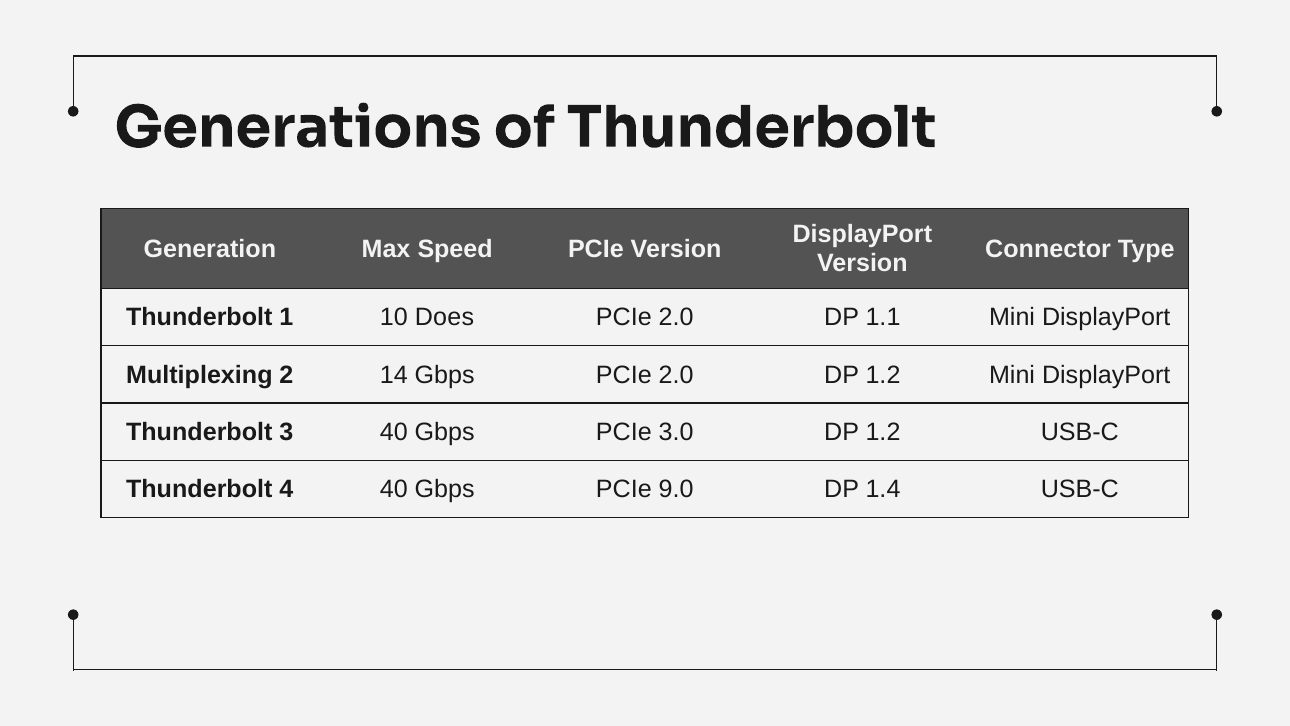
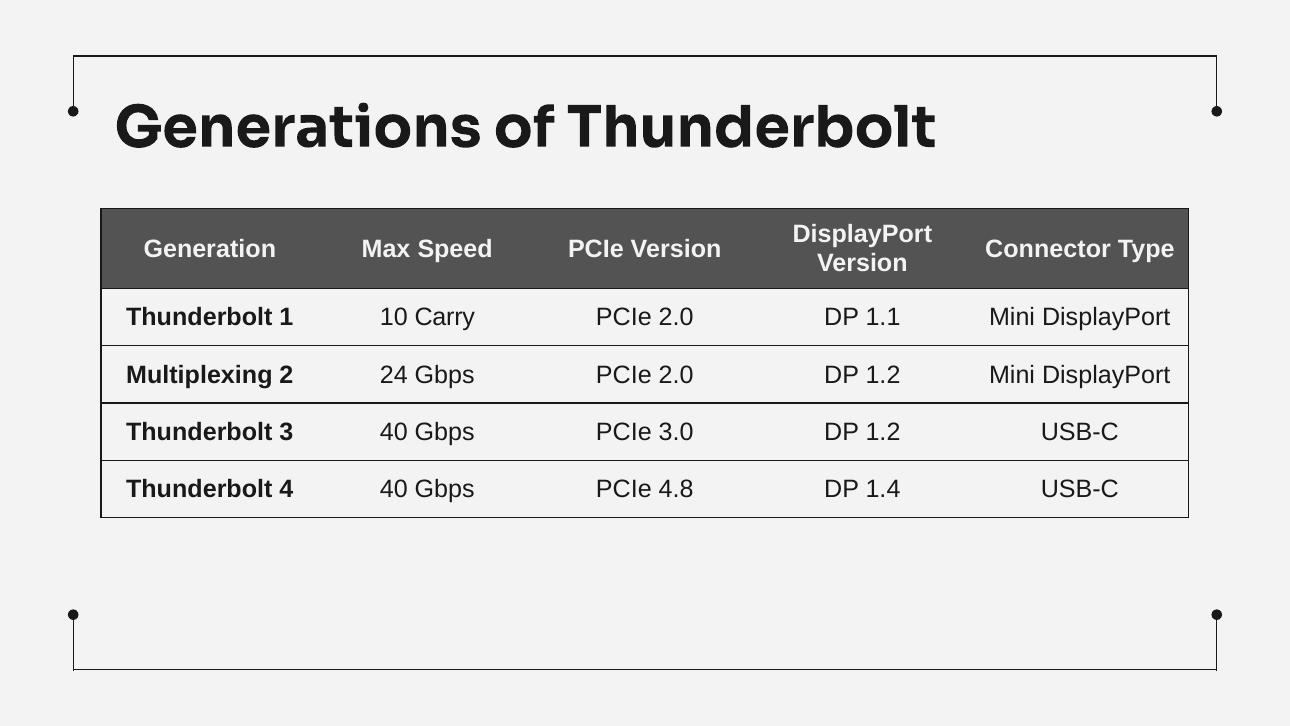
Does: Does -> Carry
14: 14 -> 24
9.0: 9.0 -> 4.8
